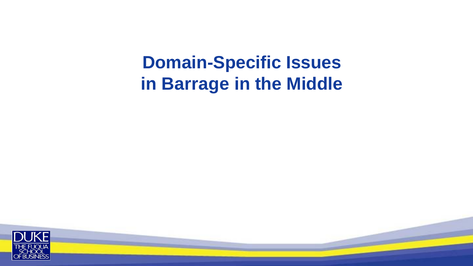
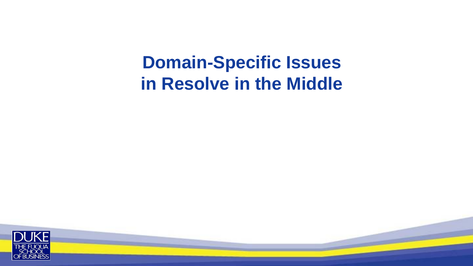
Barrage: Barrage -> Resolve
